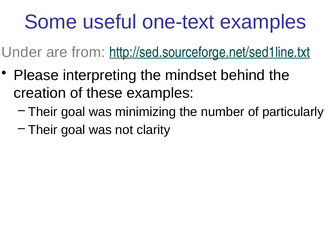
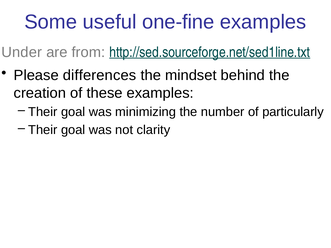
one-text: one-text -> one-fine
interpreting: interpreting -> differences
